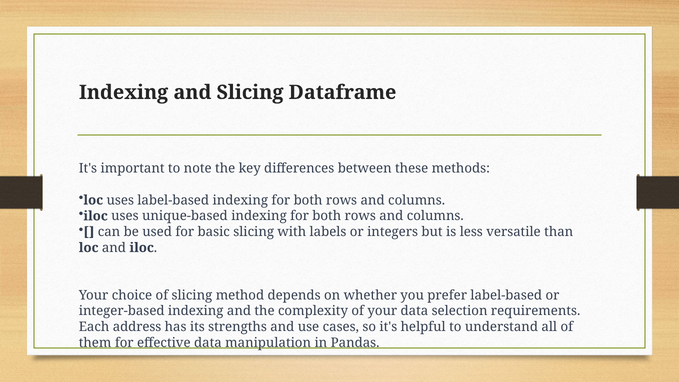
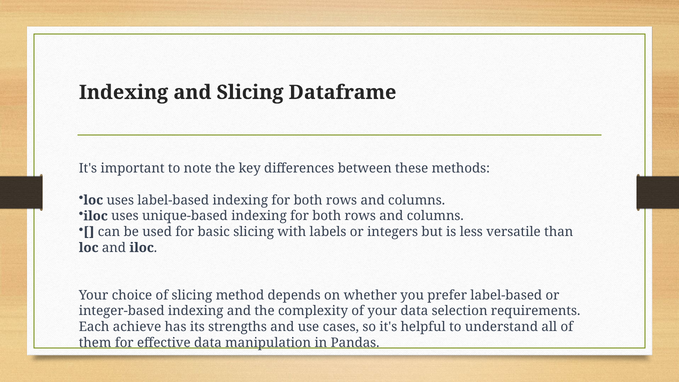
address: address -> achieve
